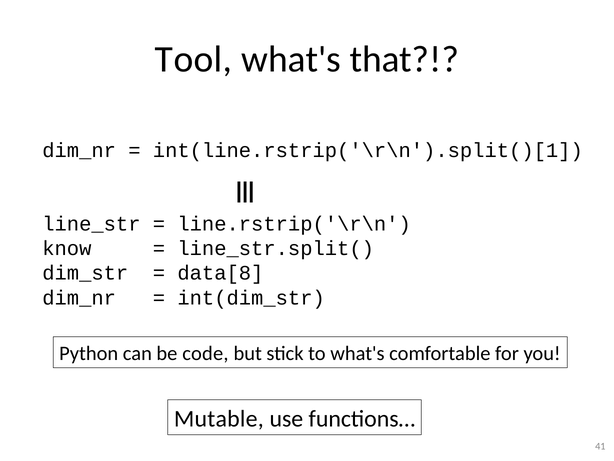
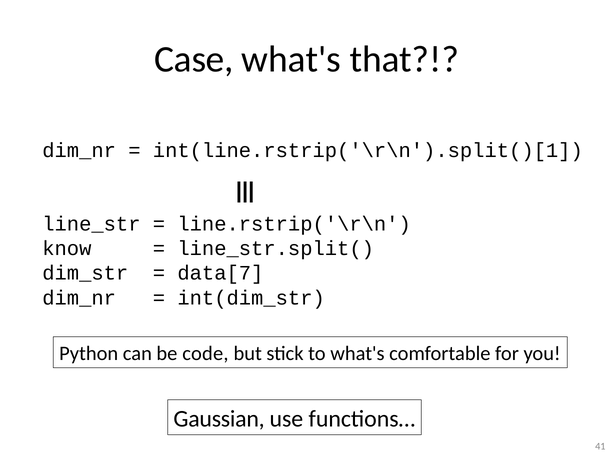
Tool: Tool -> Case
data[8: data[8 -> data[7
Mutable: Mutable -> Gaussian
